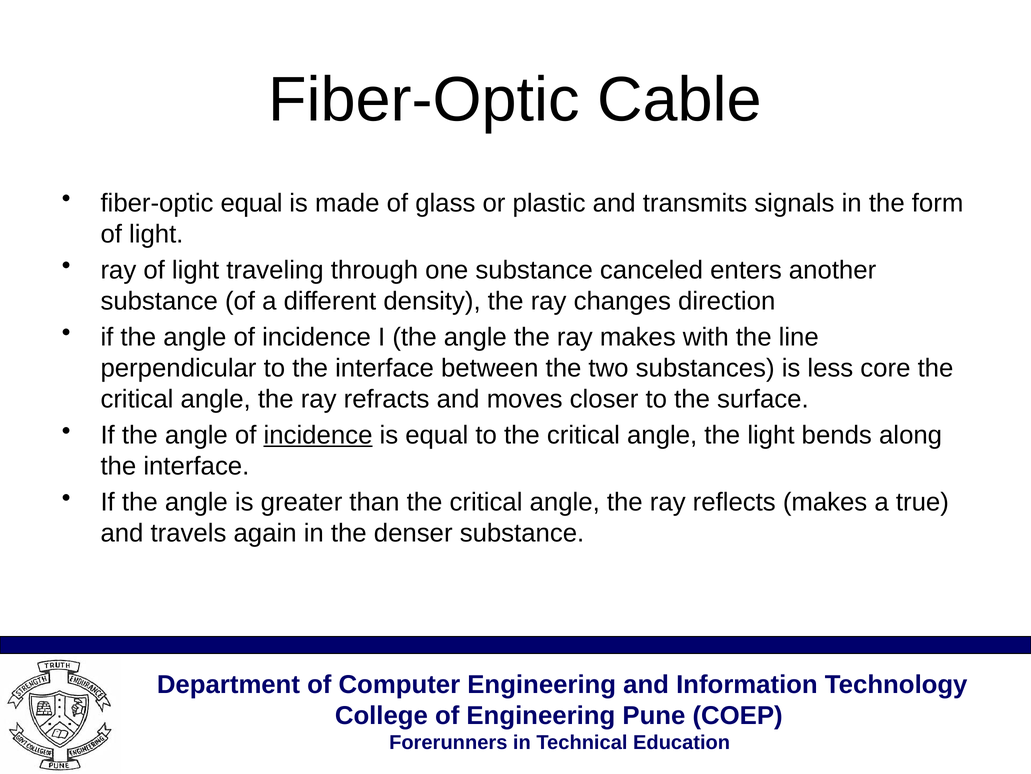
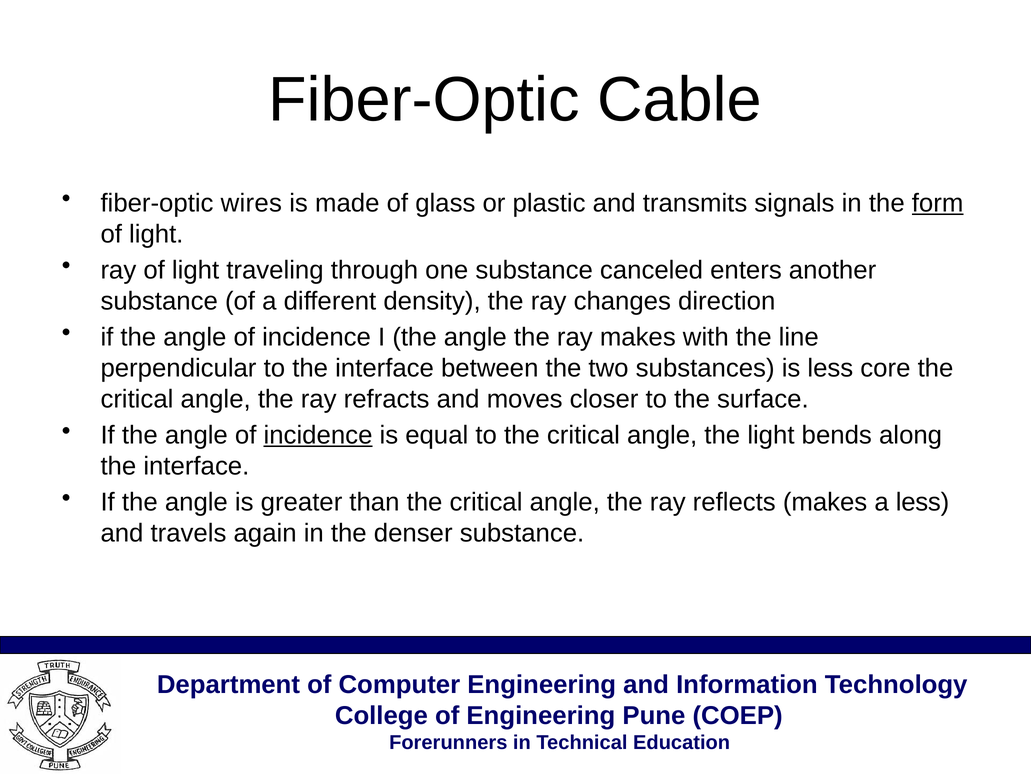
fiber-optic equal: equal -> wires
form underline: none -> present
a true: true -> less
